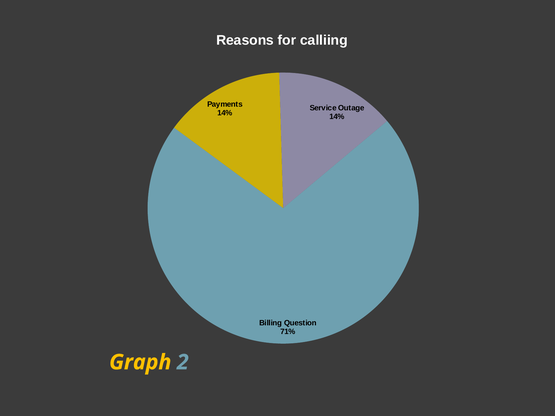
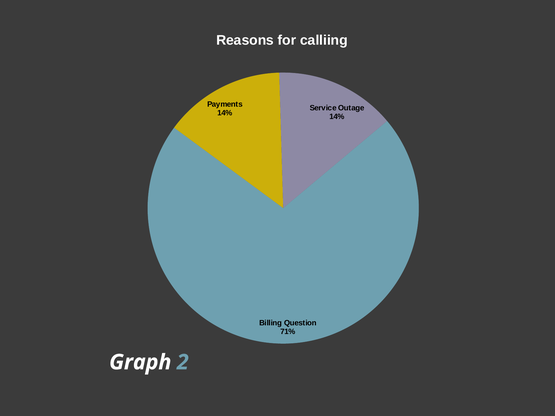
Graph colour: yellow -> white
